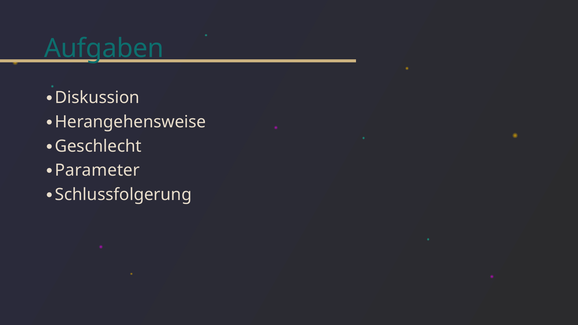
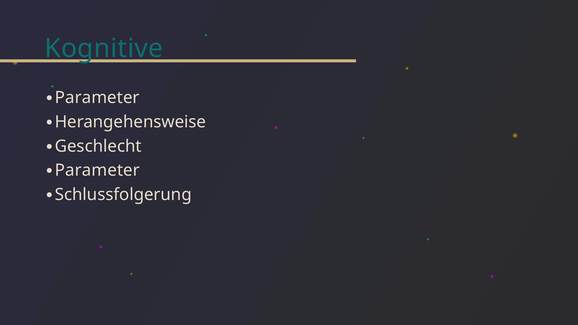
Aufgaben: Aufgaben -> Kognitive
Diskussion at (97, 98): Diskussion -> Parameter
